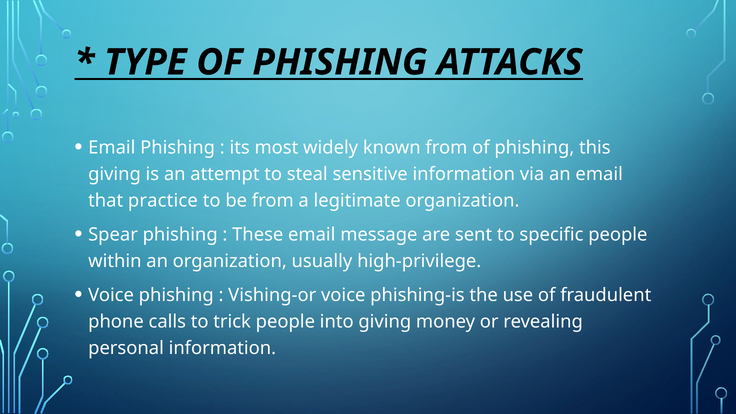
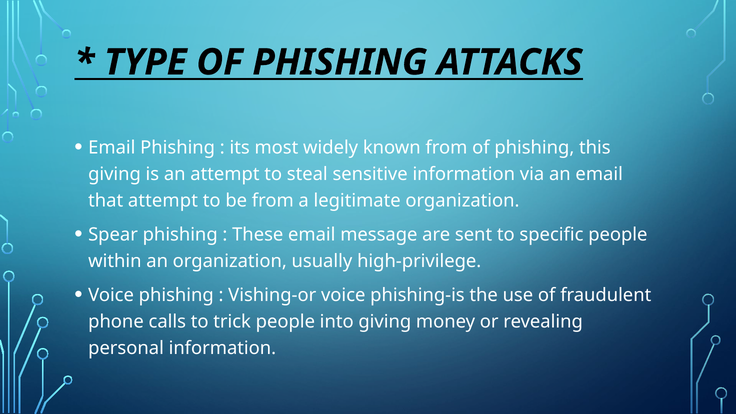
that practice: practice -> attempt
